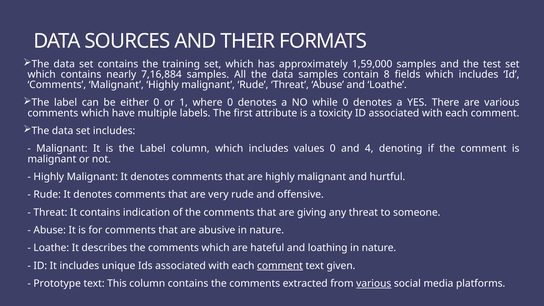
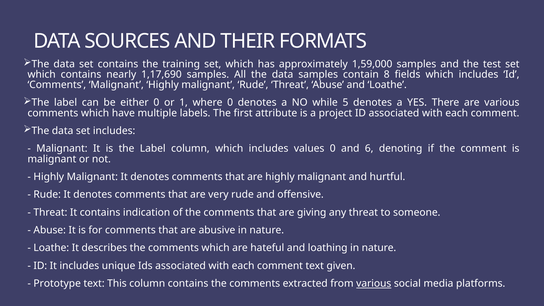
7,16,884: 7,16,884 -> 1,17,690
while 0: 0 -> 5
toxicity: toxicity -> project
4: 4 -> 6
comment at (280, 266) underline: present -> none
